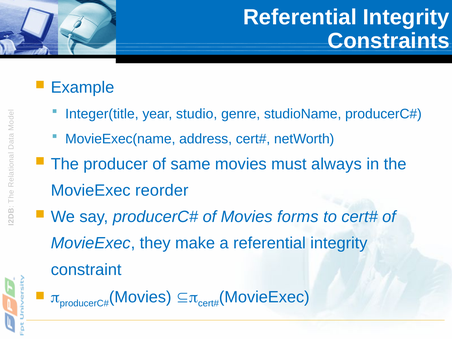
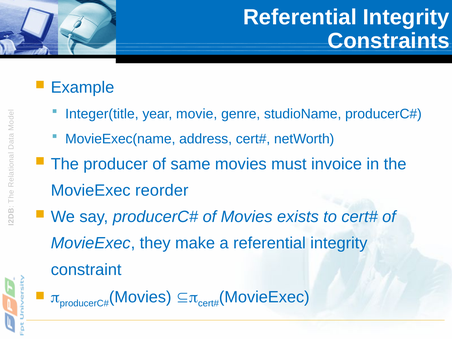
studio: studio -> movie
always: always -> invoice
forms: forms -> exists
